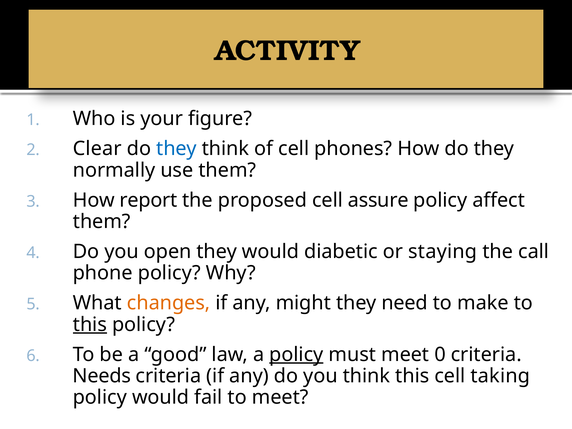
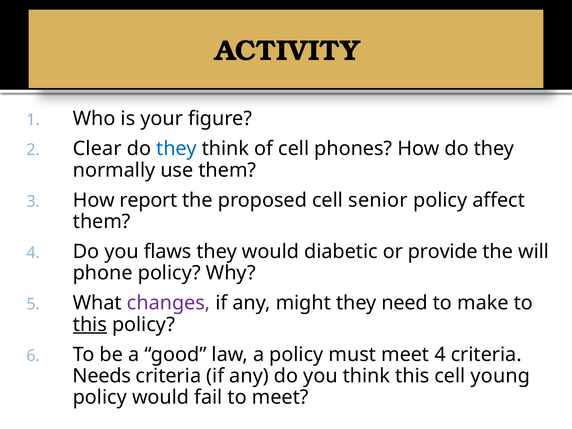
assure: assure -> senior
open: open -> flaws
staying: staying -> provide
call: call -> will
changes colour: orange -> purple
policy at (296, 354) underline: present -> none
meet 0: 0 -> 4
taking: taking -> young
